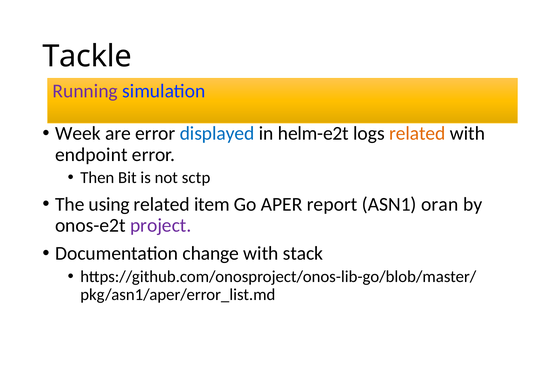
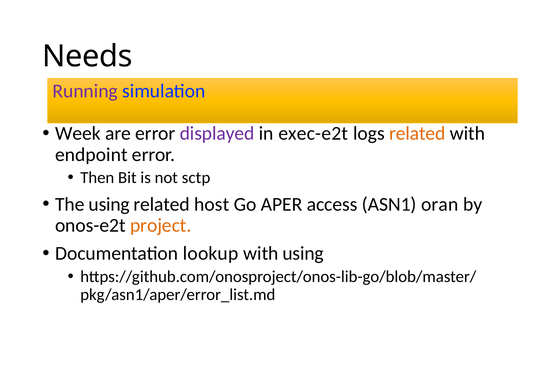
Tackle: Tackle -> Needs
displayed colour: blue -> purple
helm-e2t: helm-e2t -> exec-e2t
item: item -> host
report: report -> access
project colour: purple -> orange
change: change -> lookup
with stack: stack -> using
